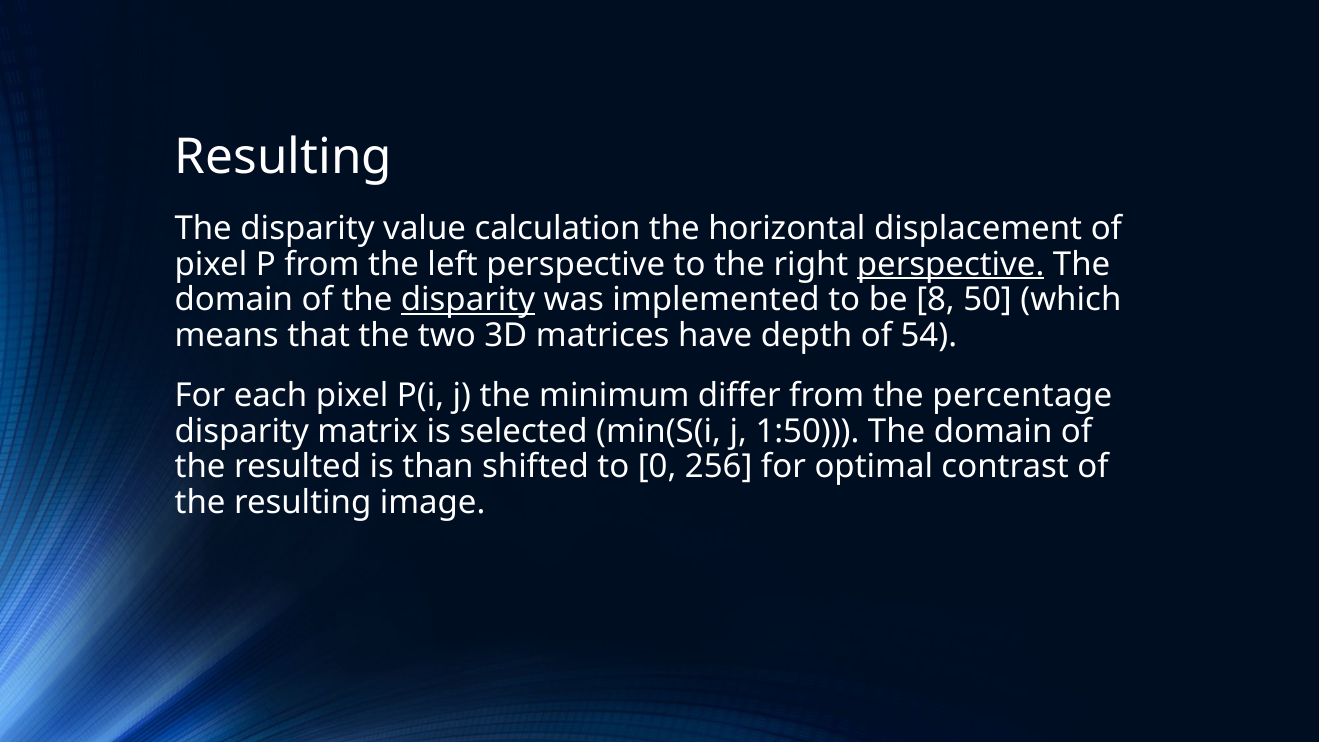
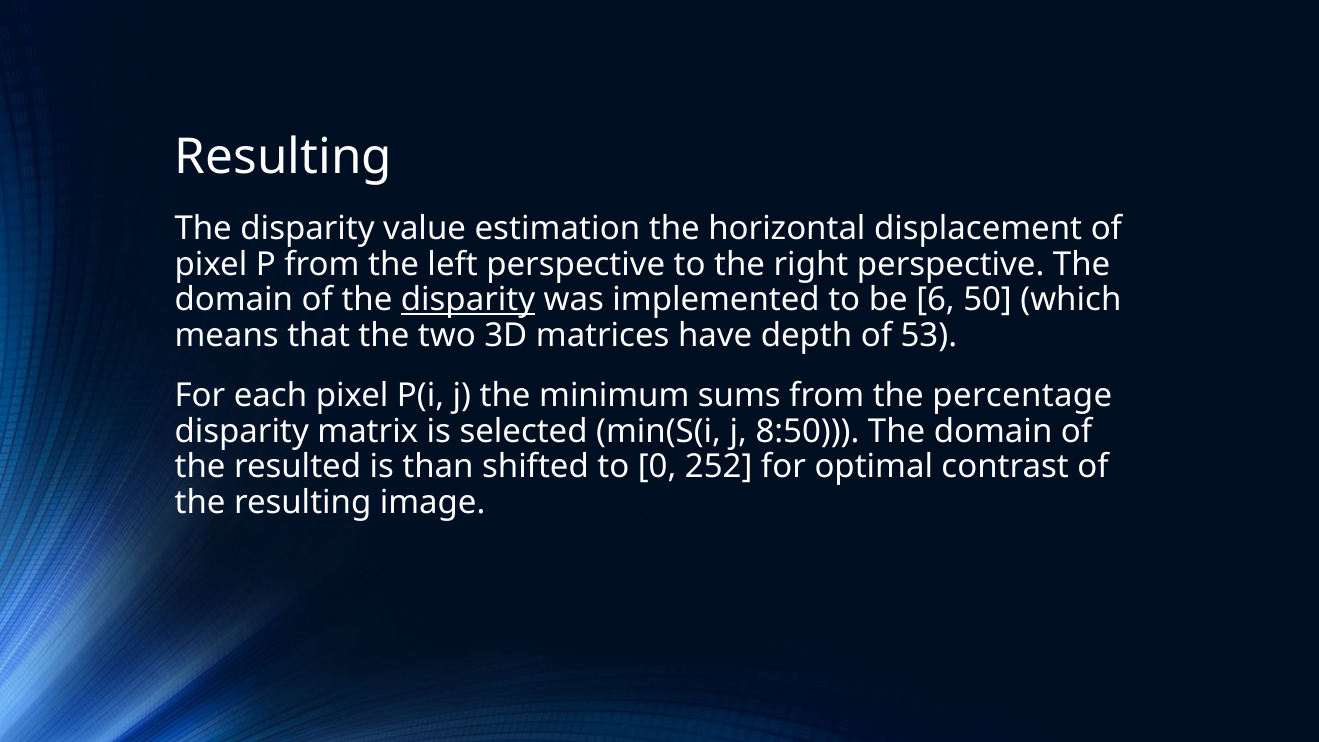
calculation: calculation -> estimation
perspective at (951, 264) underline: present -> none
8: 8 -> 6
54: 54 -> 53
differ: differ -> sums
1:50: 1:50 -> 8:50
256: 256 -> 252
